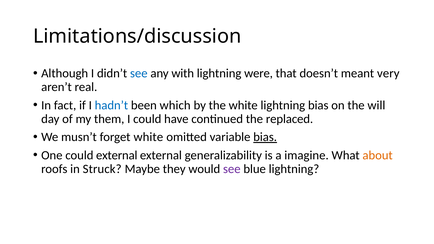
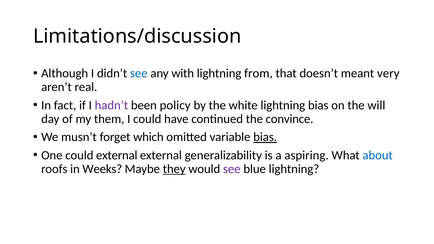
were: were -> from
hadn’t colour: blue -> purple
which: which -> policy
replaced: replaced -> convince
forget white: white -> which
imagine: imagine -> aspiring
about colour: orange -> blue
Struck: Struck -> Weeks
they underline: none -> present
